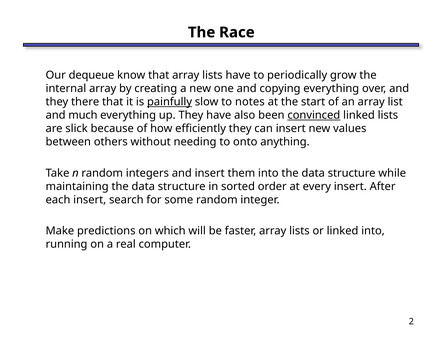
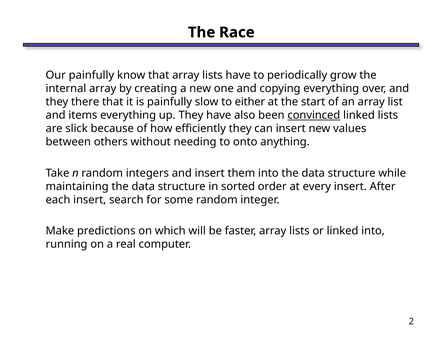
dequeue at (92, 75): dequeue -> painfully
painfully at (170, 102) underline: present -> none
notes: notes -> either
much: much -> items
